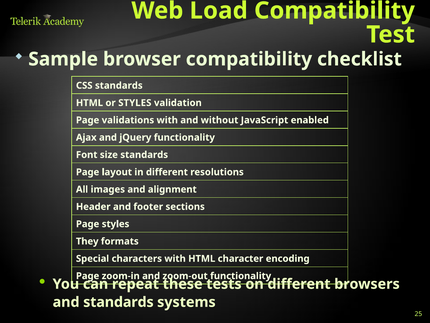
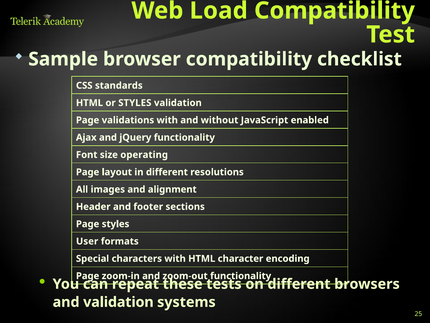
size standards: standards -> operating
They: They -> User
and standards: standards -> validation
